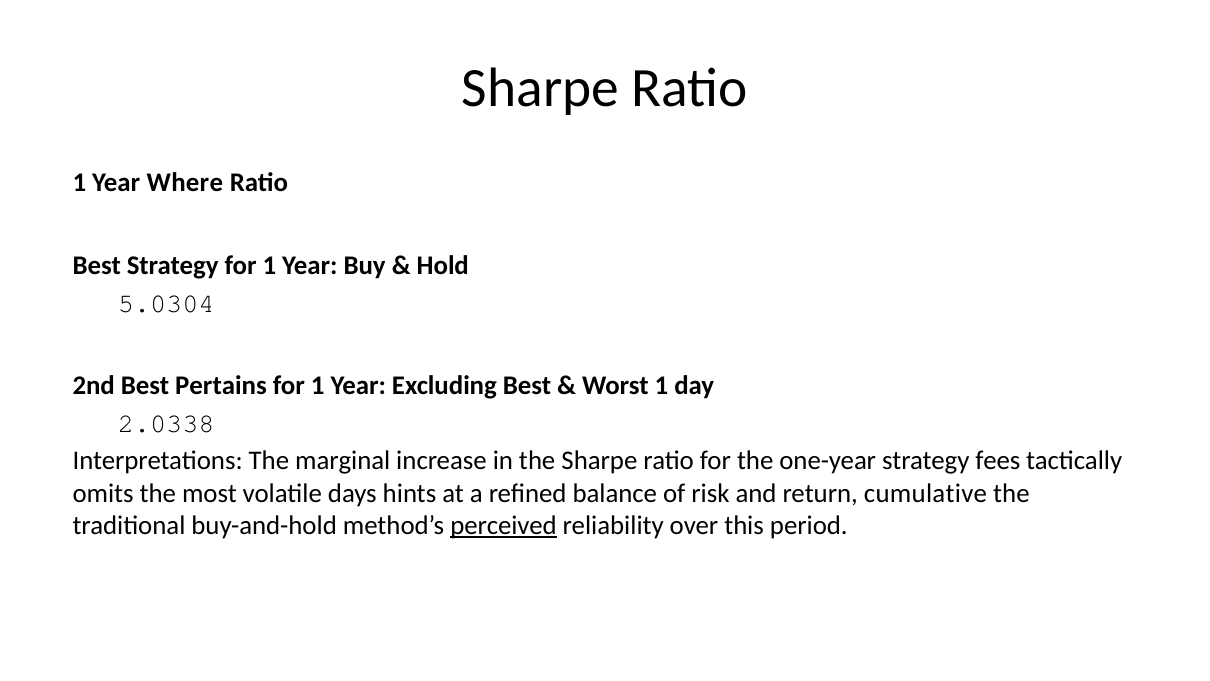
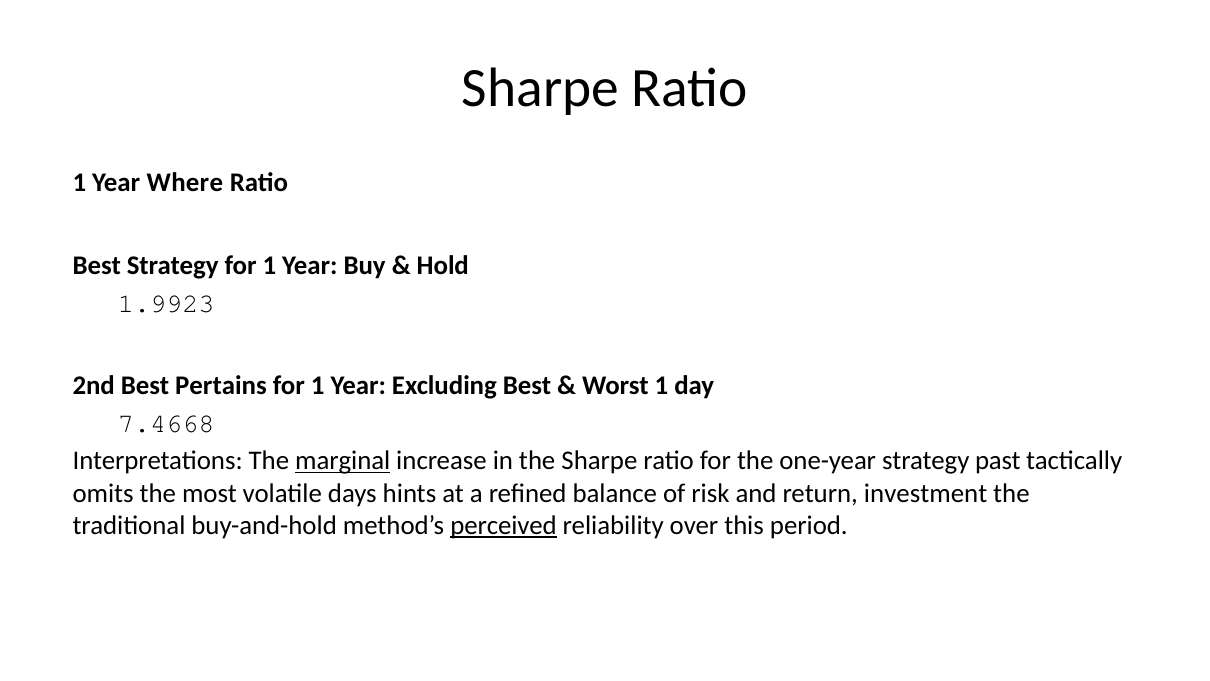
5.0304: 5.0304 -> 1.9923
2.0338: 2.0338 -> 7.4668
marginal underline: none -> present
fees: fees -> past
cumulative: cumulative -> investment
